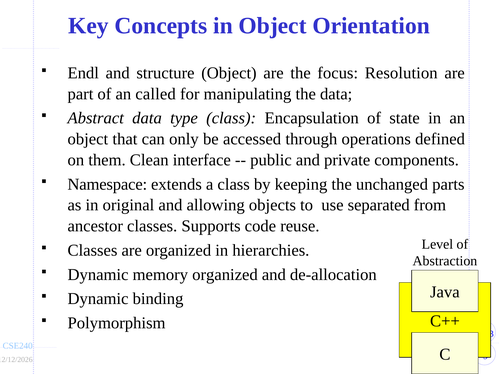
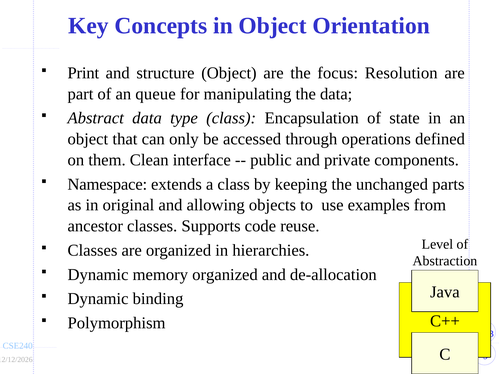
Endl: Endl -> Print
called: called -> queue
separated: separated -> examples
